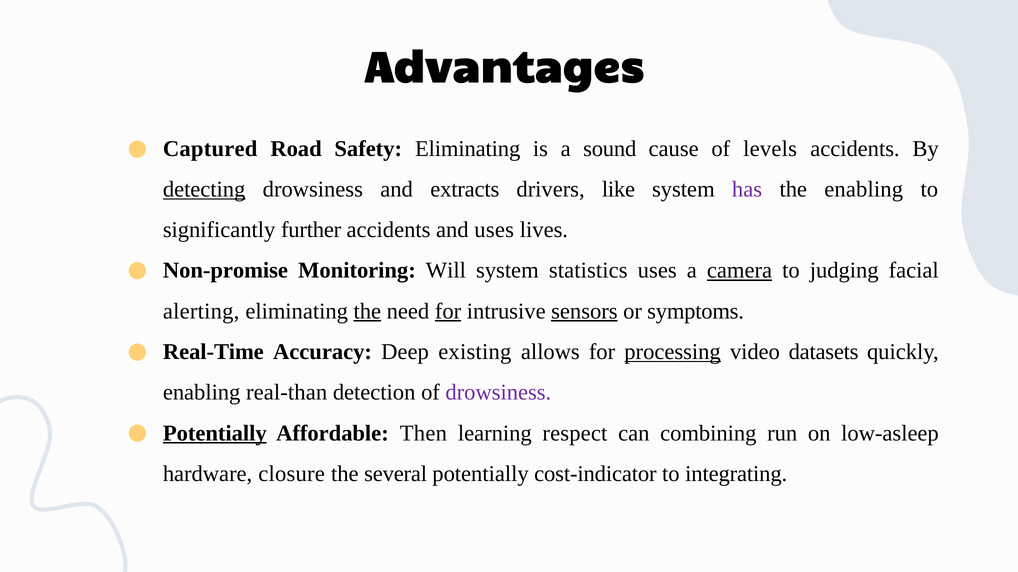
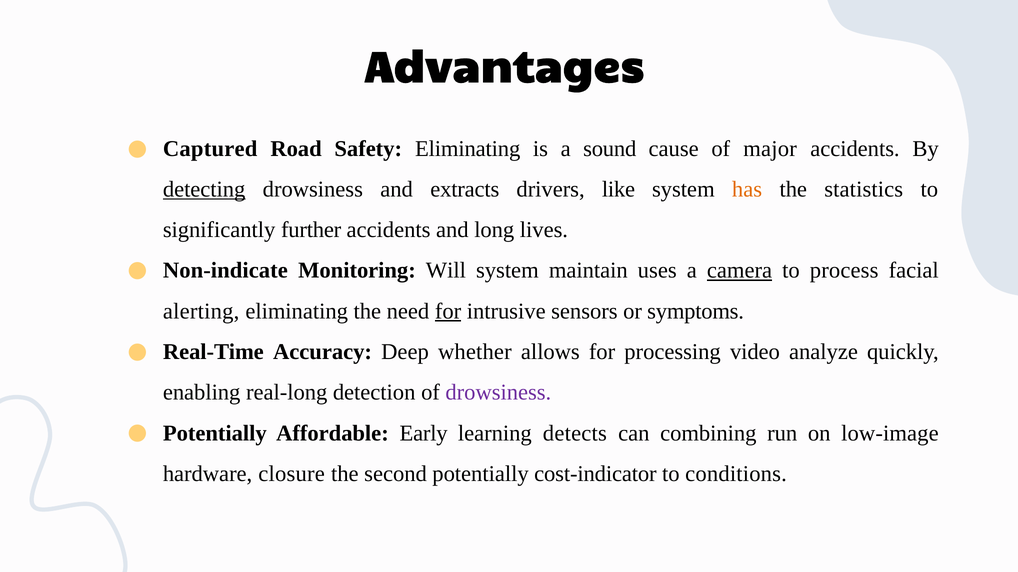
levels: levels -> major
has colour: purple -> orange
the enabling: enabling -> statistics
and uses: uses -> long
Non-promise: Non-promise -> Non-indicate
statistics: statistics -> maintain
judging: judging -> process
the at (367, 312) underline: present -> none
sensors underline: present -> none
existing: existing -> whether
processing underline: present -> none
datasets: datasets -> analyze
real-than: real-than -> real-long
Potentially at (215, 434) underline: present -> none
Then: Then -> Early
respect: respect -> detects
low-asleep: low-asleep -> low-image
several: several -> second
integrating: integrating -> conditions
